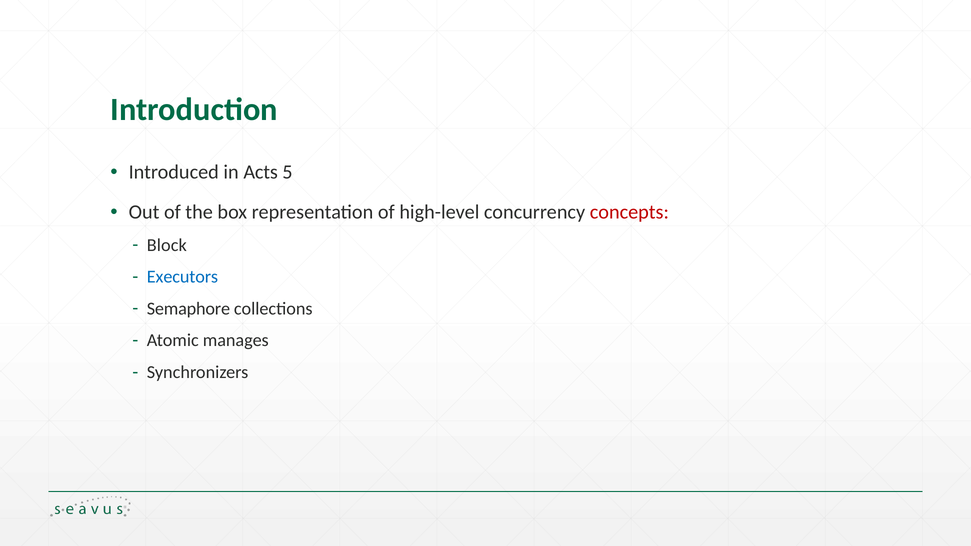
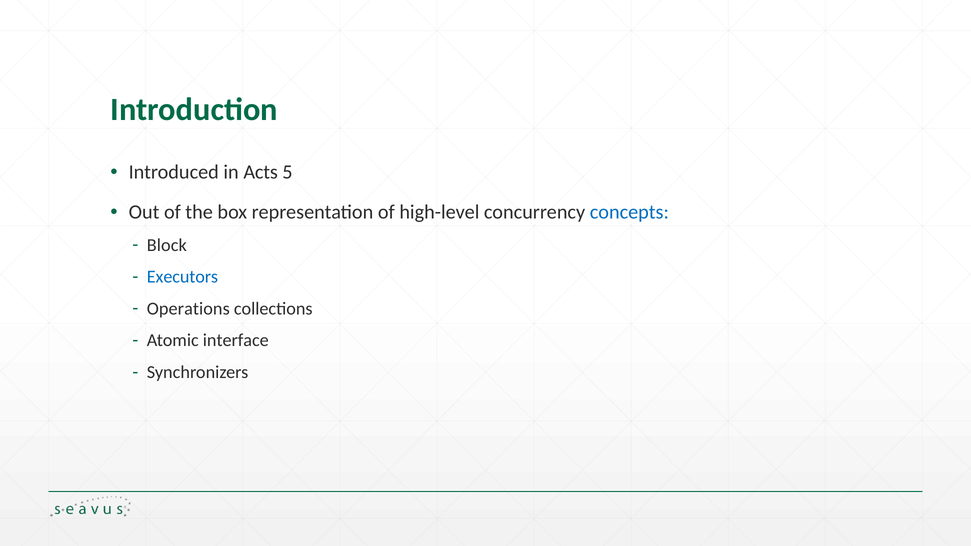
concepts colour: red -> blue
Semaphore: Semaphore -> Operations
manages: manages -> interface
